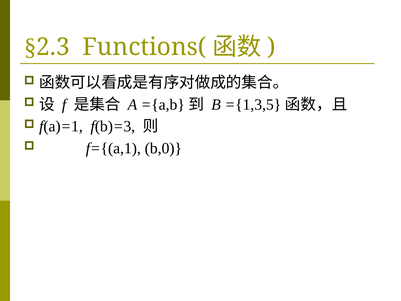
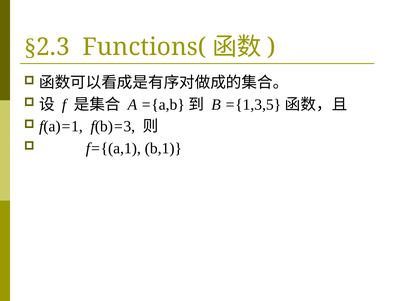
b,0: b,0 -> b,1
